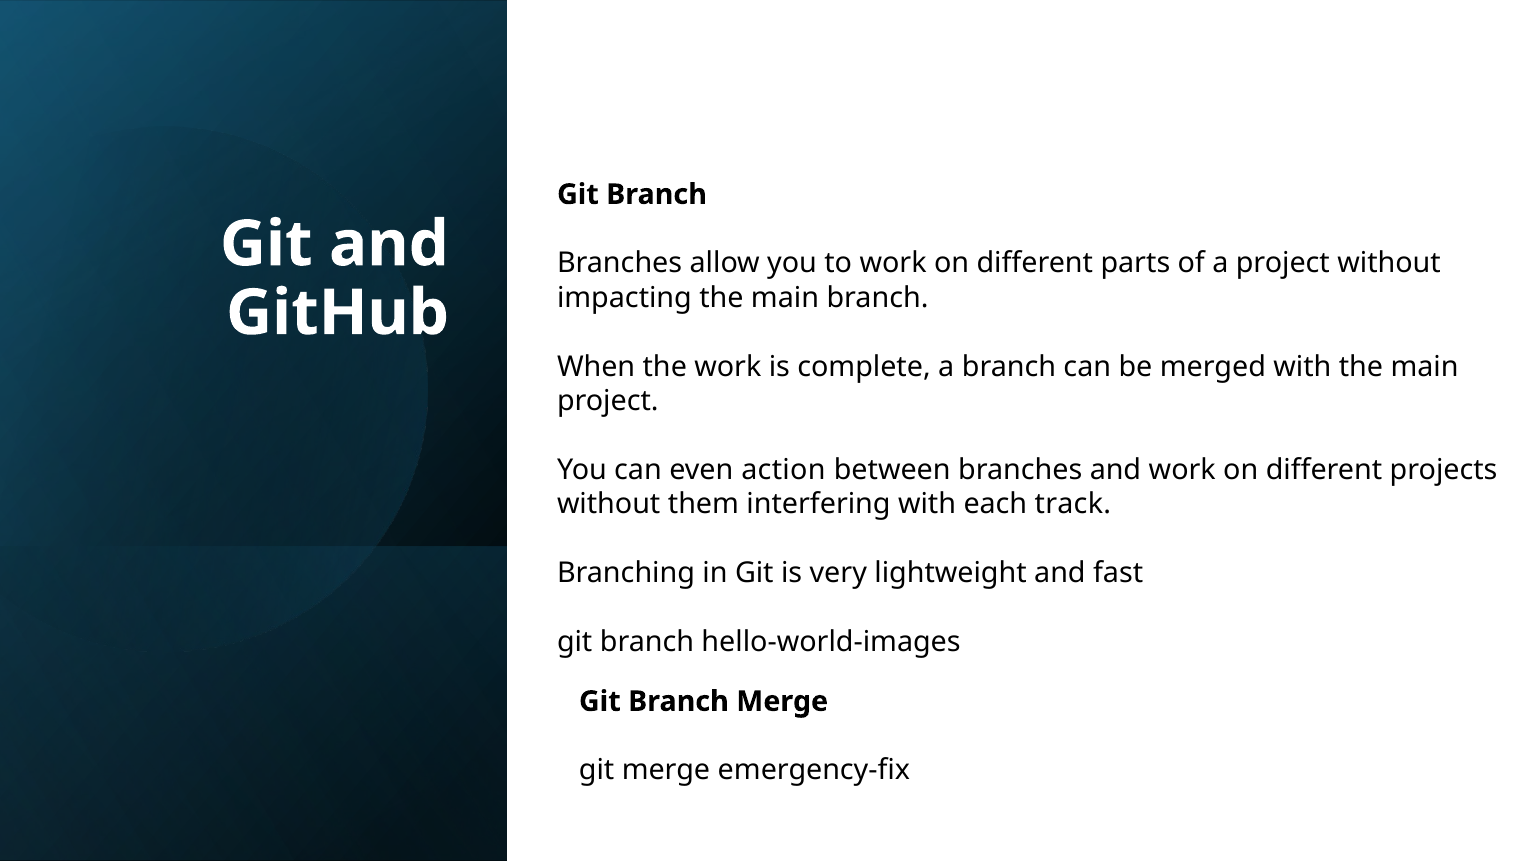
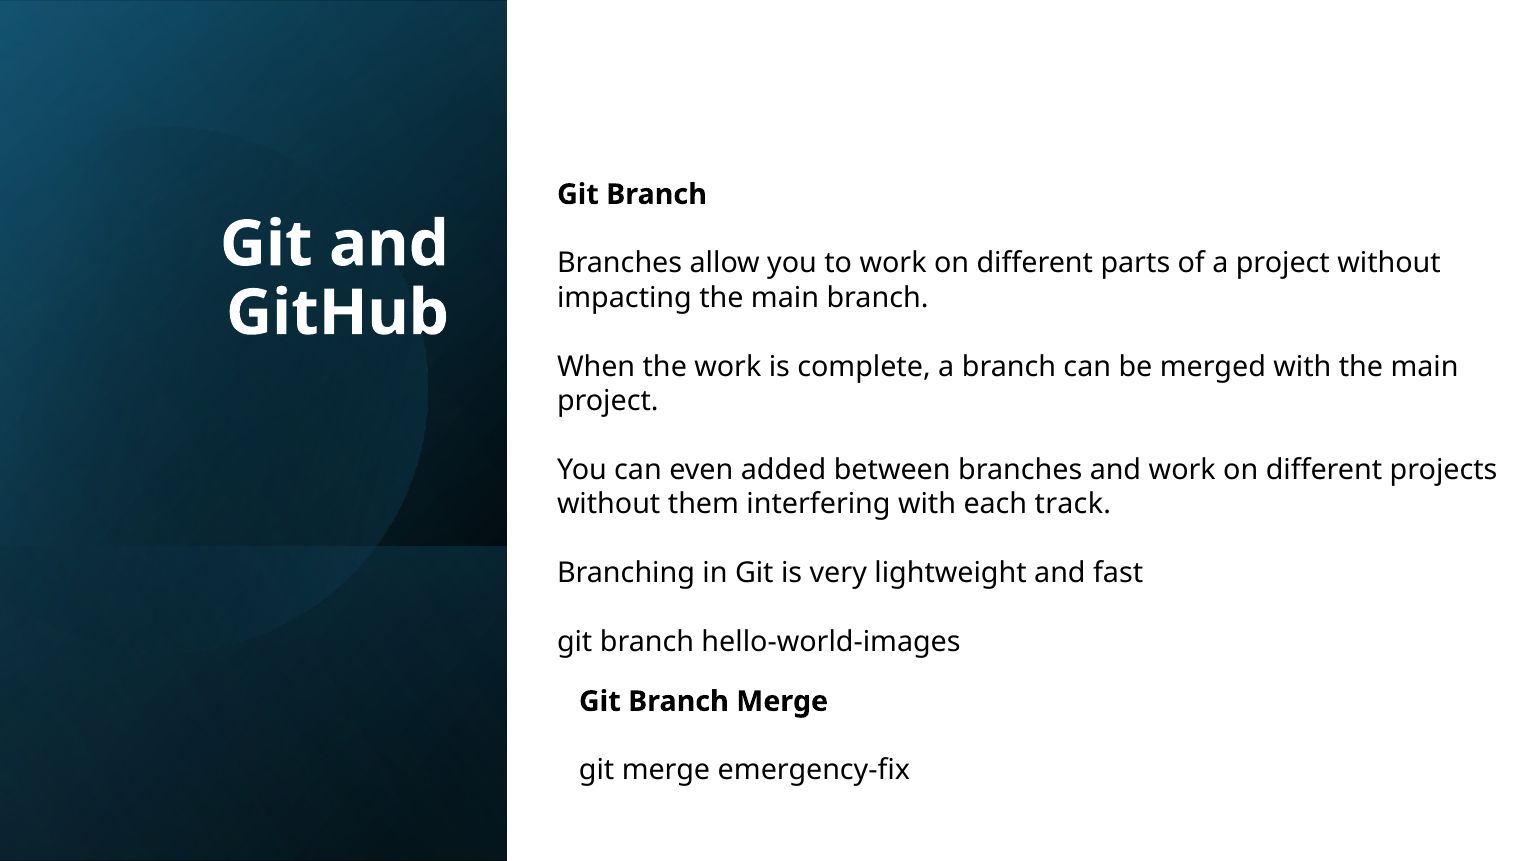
action: action -> added
